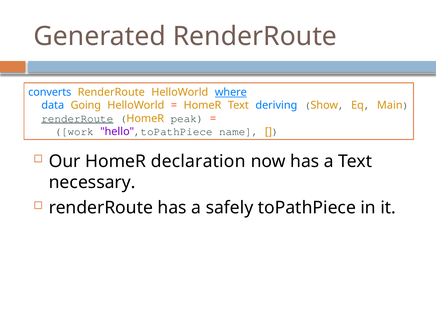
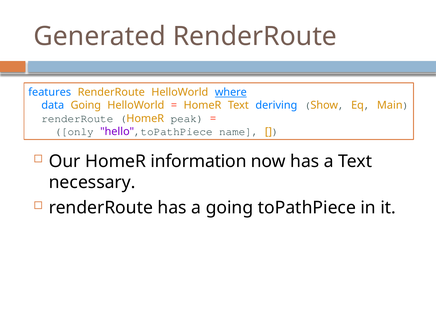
converts: converts -> features
renderRoute at (77, 118) underline: present -> none
work: work -> only
declaration: declaration -> information
a safely: safely -> going
